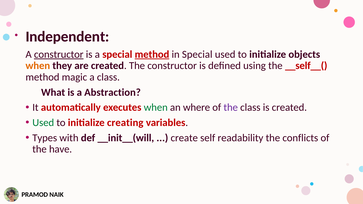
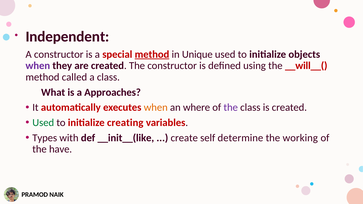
constructor at (59, 54) underline: present -> none
in Special: Special -> Unique
when at (38, 66) colour: orange -> purple
__self__(: __self__( -> __will__(
magic: magic -> called
Abstraction: Abstraction -> Approaches
when at (156, 108) colour: green -> orange
__init__(will: __init__(will -> __init__(like
readability: readability -> determine
conflicts: conflicts -> working
